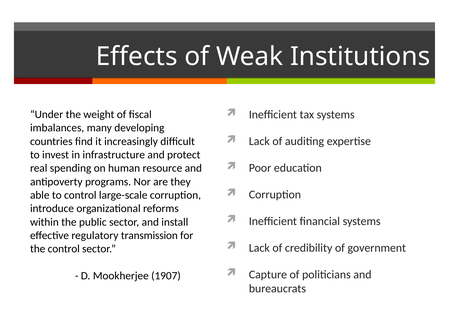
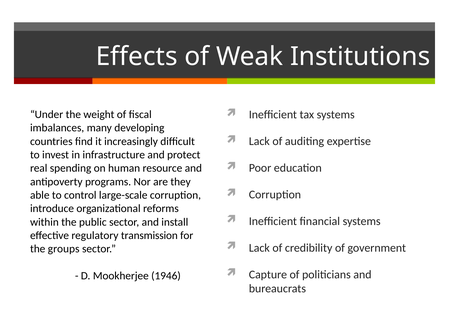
the control: control -> groups
1907: 1907 -> 1946
